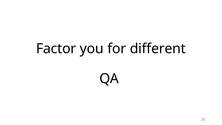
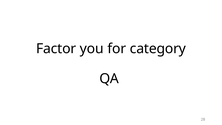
different: different -> category
